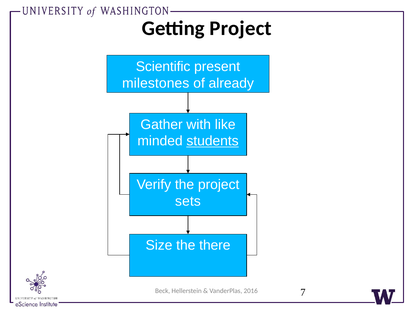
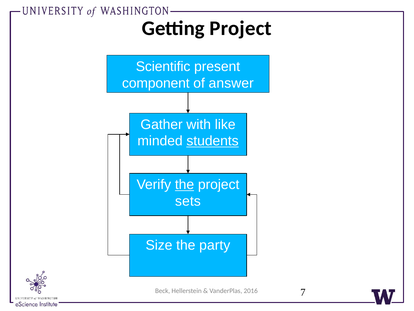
milestones: milestones -> component
already: already -> answer
the at (185, 184) underline: none -> present
there: there -> party
